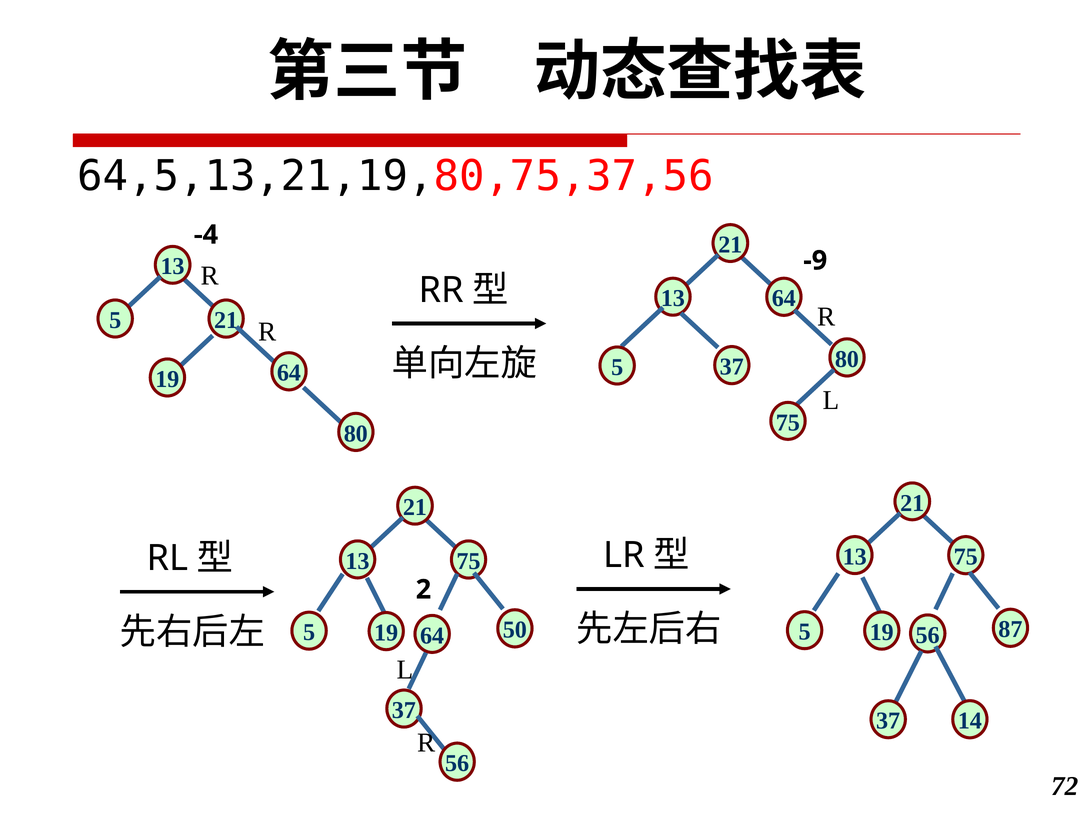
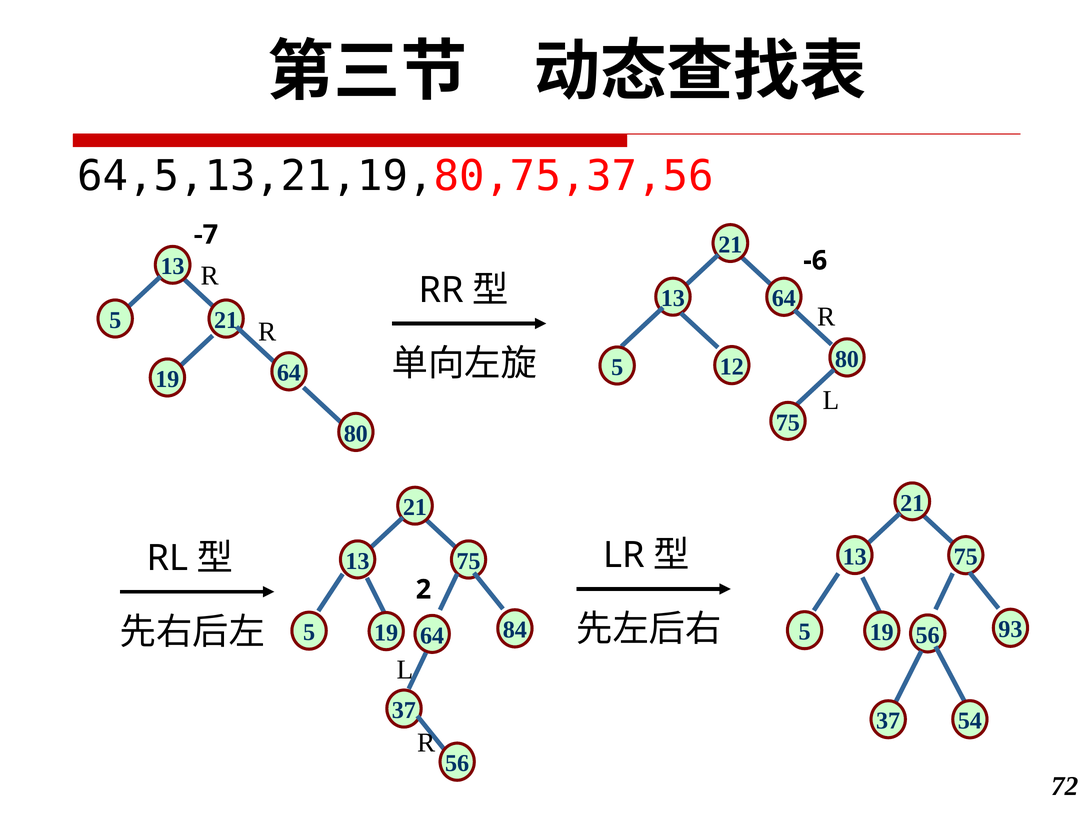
-4: -4 -> -7
-9: -9 -> -6
5 37: 37 -> 12
87: 87 -> 93
50: 50 -> 84
14: 14 -> 54
